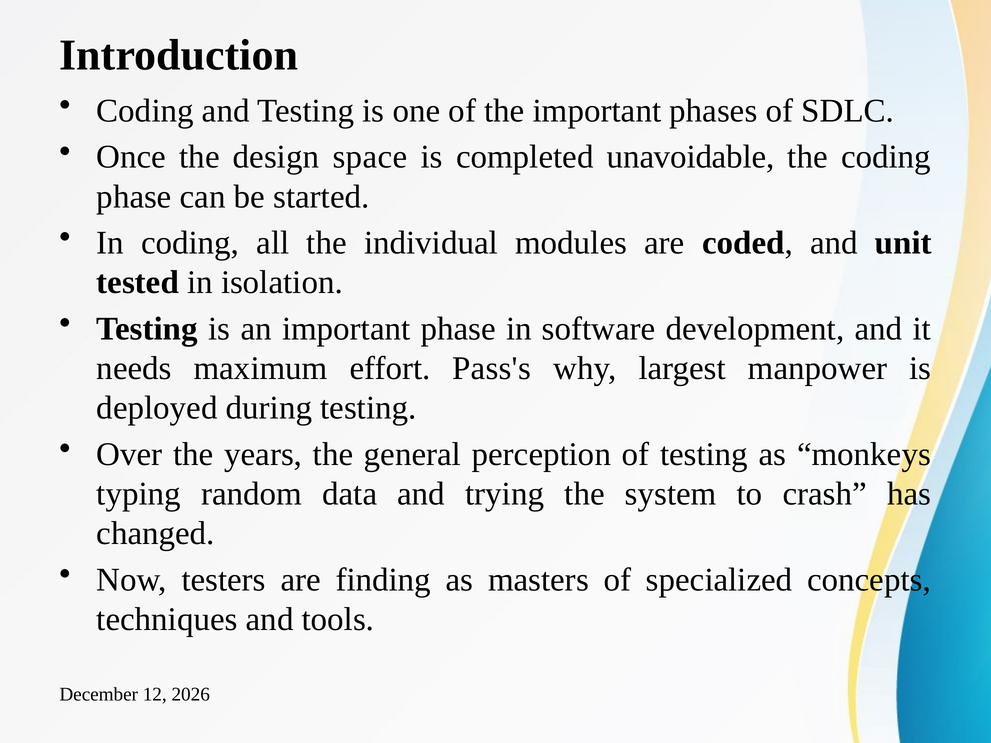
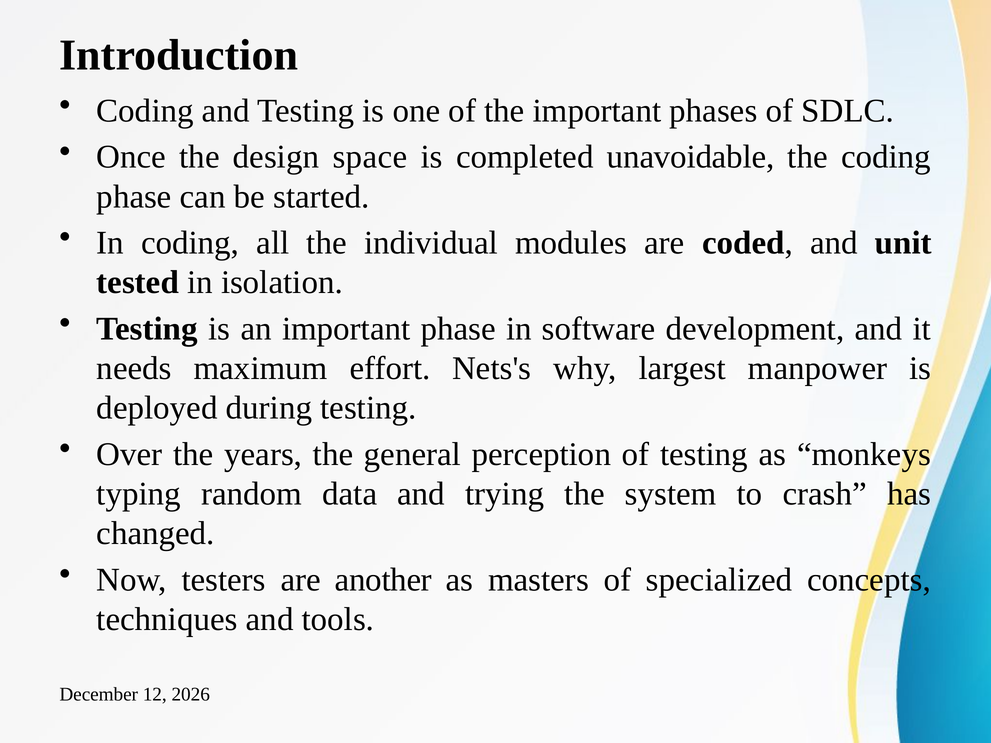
Pass's: Pass's -> Nets's
finding: finding -> another
